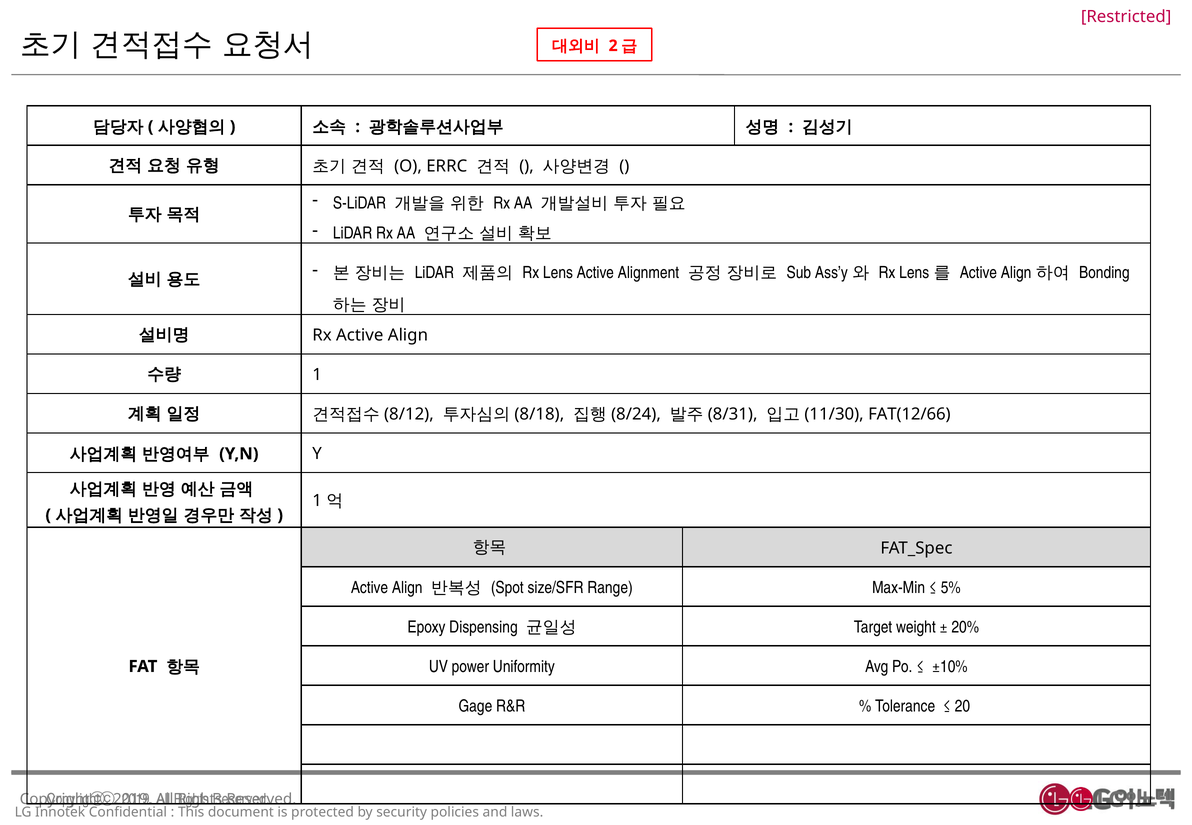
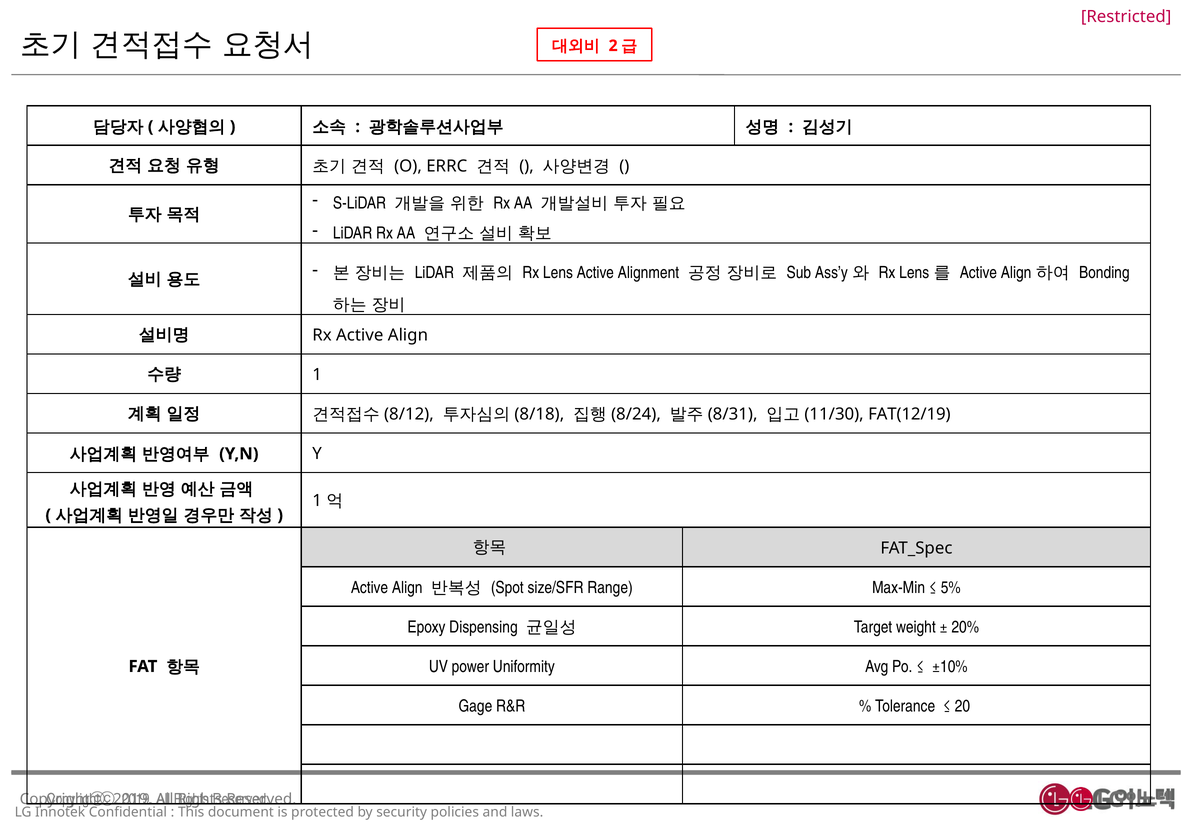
FAT(12/66: FAT(12/66 -> FAT(12/19
